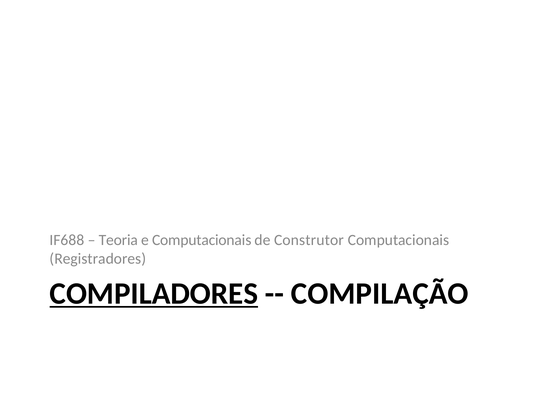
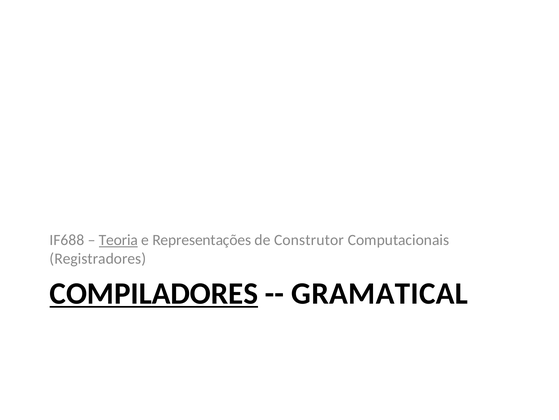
Teoria underline: none -> present
e Computacionais: Computacionais -> Representações
COMPILAÇÃO: COMPILAÇÃO -> GRAMATICAL
